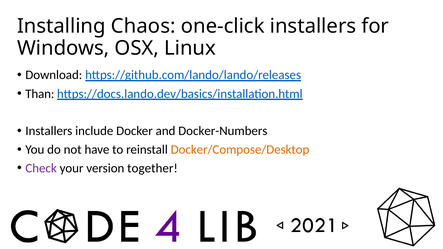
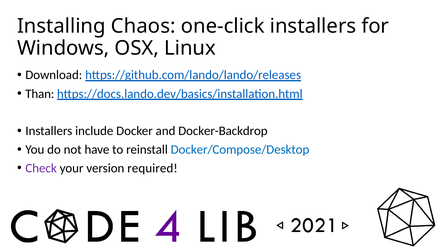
Docker-Numbers: Docker-Numbers -> Docker-Backdrop
Docker/Compose/Desktop colour: orange -> blue
together: together -> required
